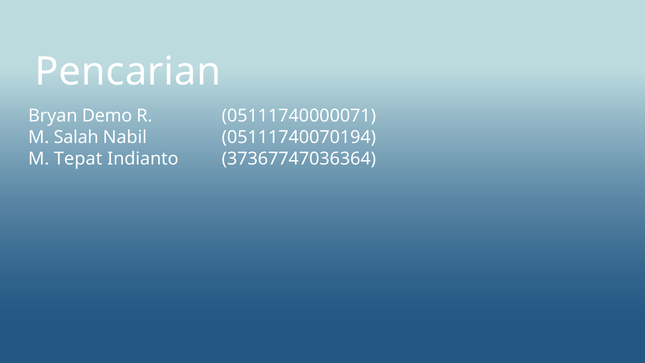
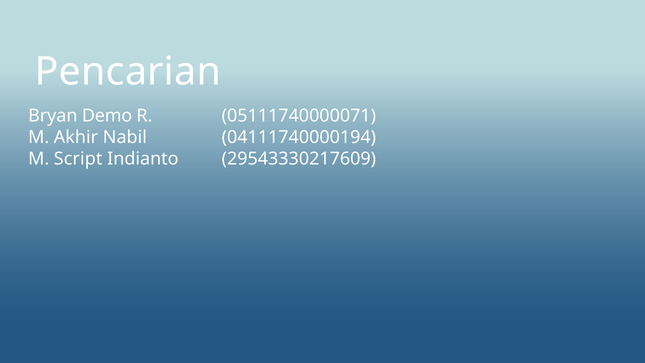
Salah: Salah -> Akhir
05111740070194: 05111740070194 -> 04111740000194
Tepat: Tepat -> Script
37367747036364: 37367747036364 -> 29543330217609
